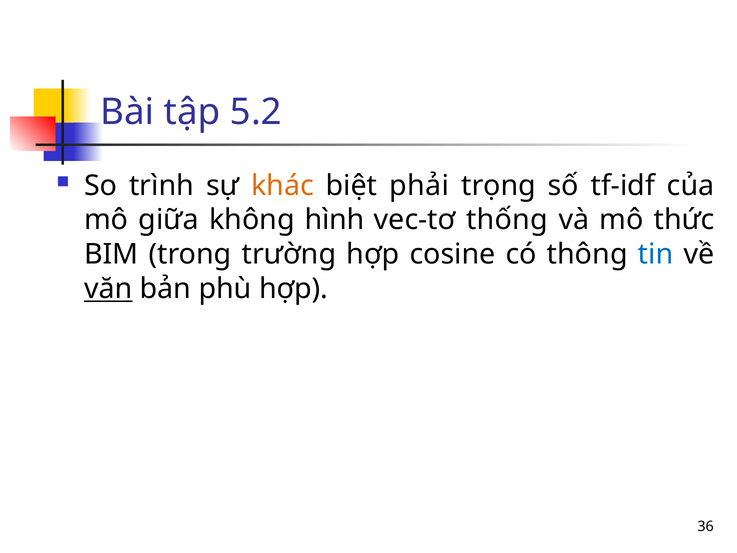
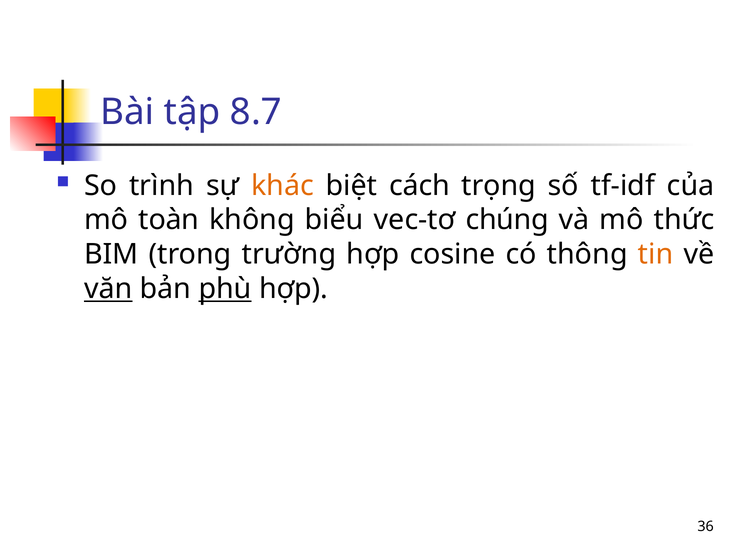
5.2: 5.2 -> 8.7
phải: phải -> cách
giữa: giữa -> toàn
hình: hình -> biểu
thống: thống -> chúng
tin colour: blue -> orange
phù underline: none -> present
